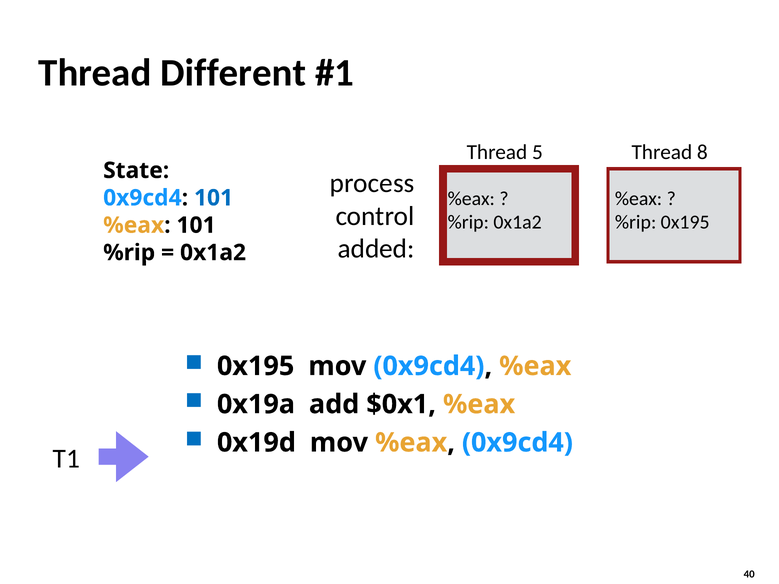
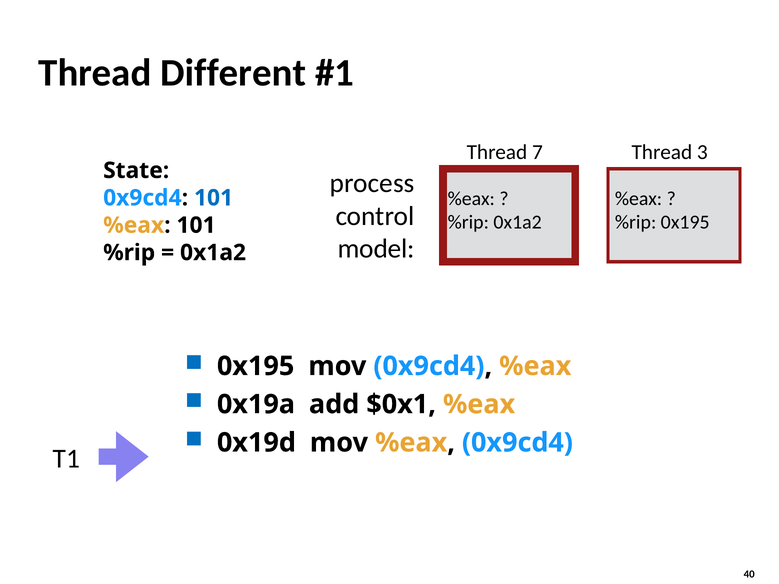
5: 5 -> 7
8: 8 -> 3
added: added -> model
